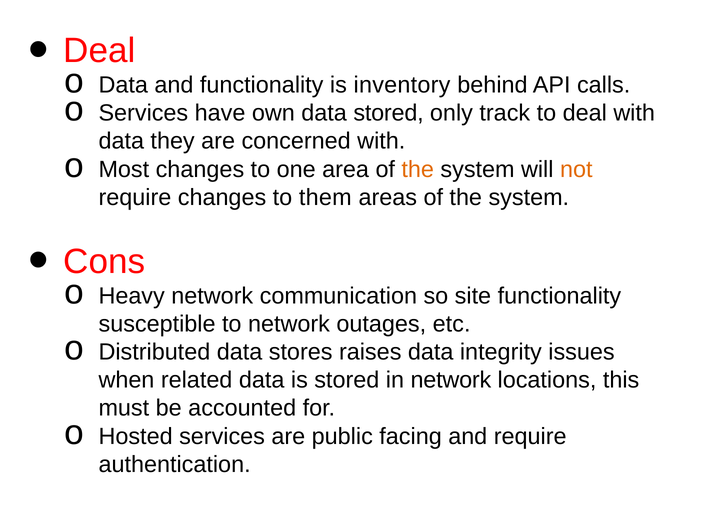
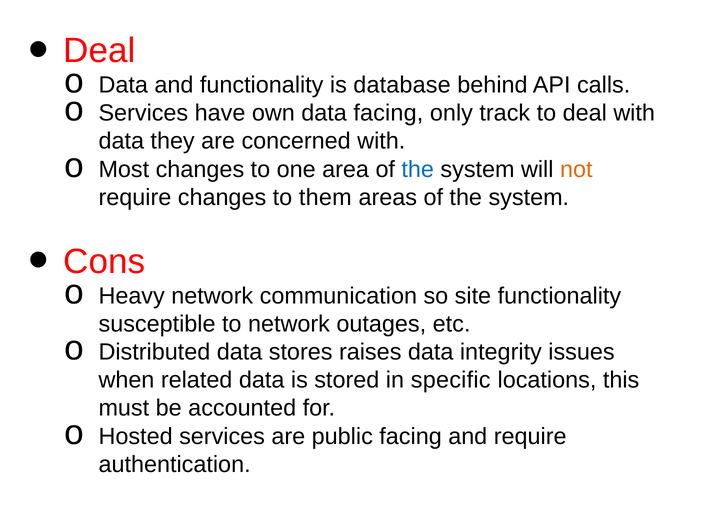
inventory: inventory -> database
data stored: stored -> facing
the at (418, 169) colour: orange -> blue
in network: network -> specific
